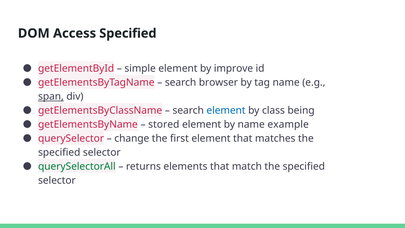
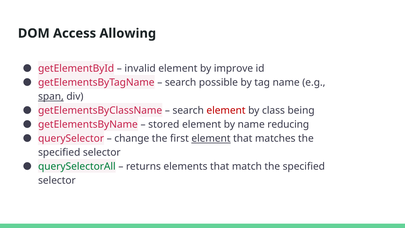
Access Specified: Specified -> Allowing
simple: simple -> invalid
browser: browser -> possible
element at (226, 110) colour: blue -> red
example: example -> reducing
element at (211, 138) underline: none -> present
